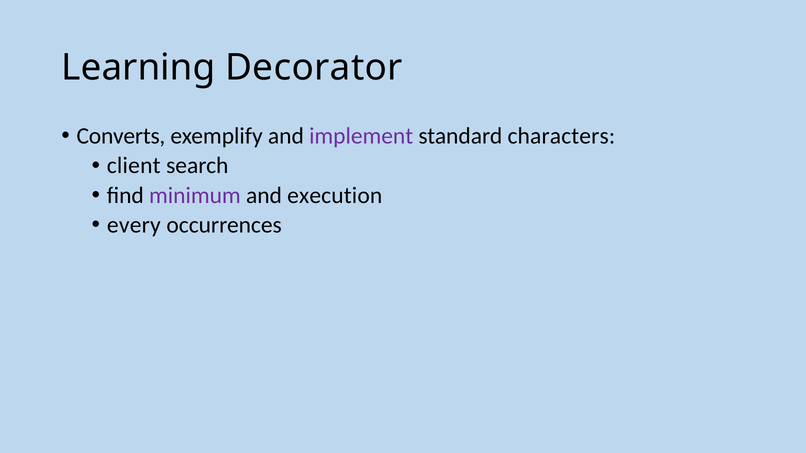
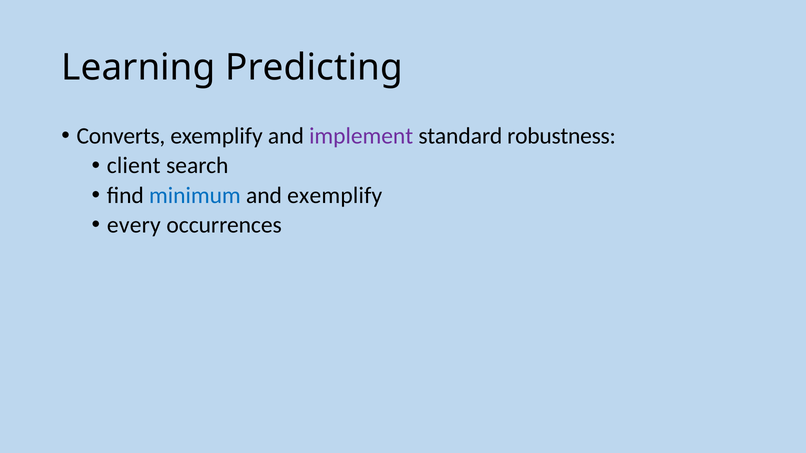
Decorator: Decorator -> Predicting
characters: characters -> robustness
minimum colour: purple -> blue
and execution: execution -> exemplify
